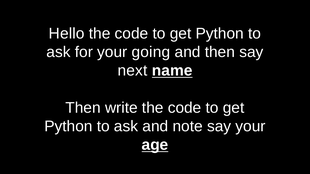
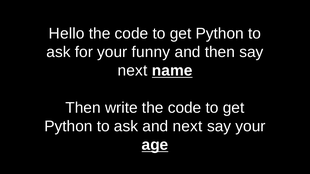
going: going -> funny
and note: note -> next
